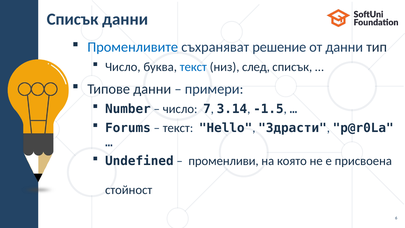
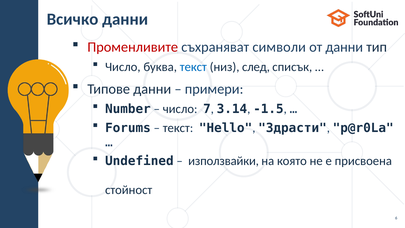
Списък at (73, 19): Списък -> Всичко
Променливите colour: blue -> red
решение: решение -> символи
променливи: променливи -> използвайки
